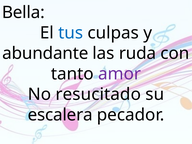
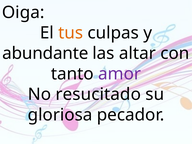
Bella: Bella -> Oiga
tus colour: blue -> orange
ruda: ruda -> altar
escalera: escalera -> gloriosa
